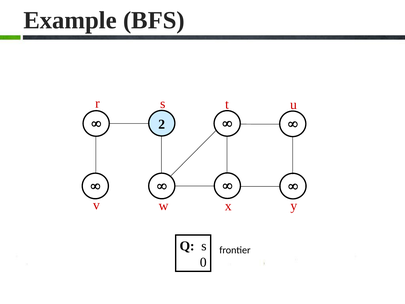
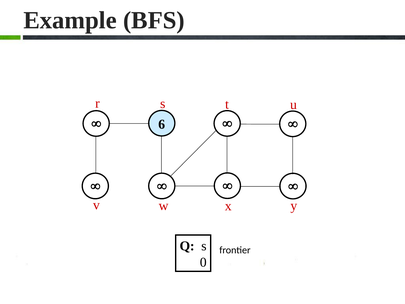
2: 2 -> 6
